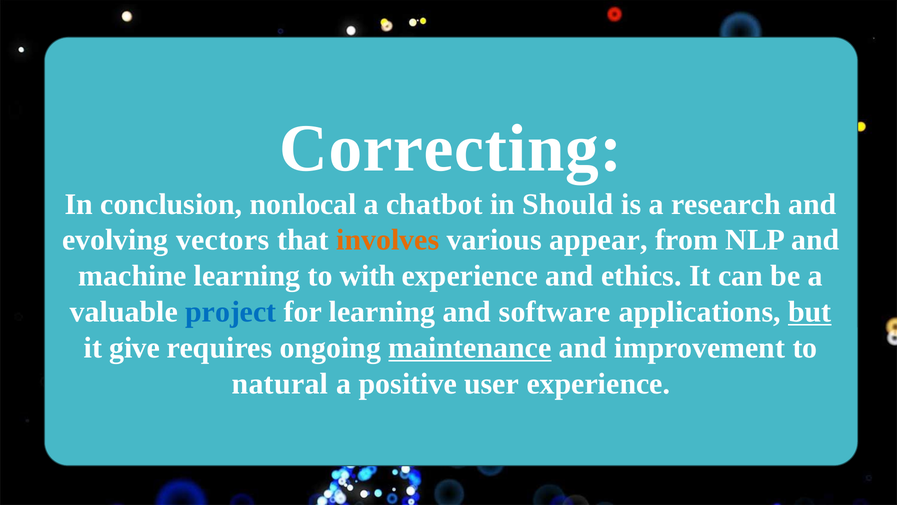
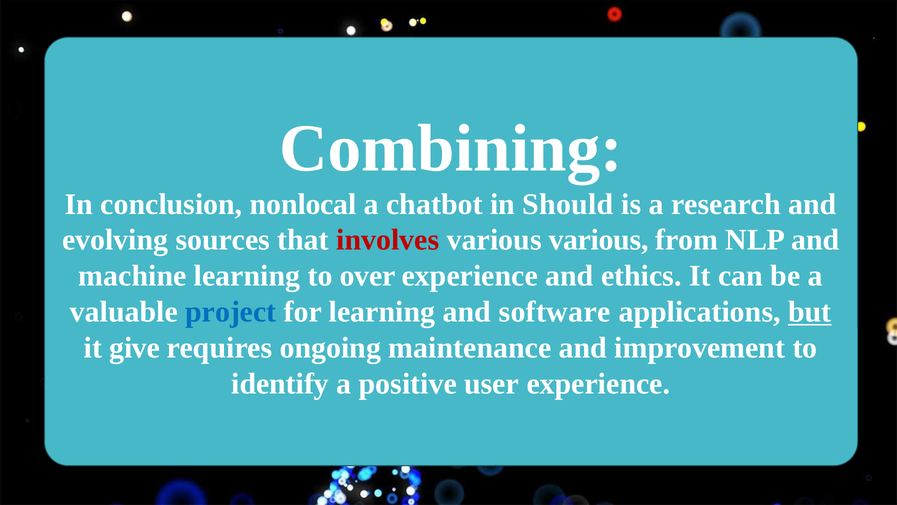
Correcting: Correcting -> Combining
vectors: vectors -> sources
involves colour: orange -> red
various appear: appear -> various
with: with -> over
maintenance underline: present -> none
natural: natural -> identify
